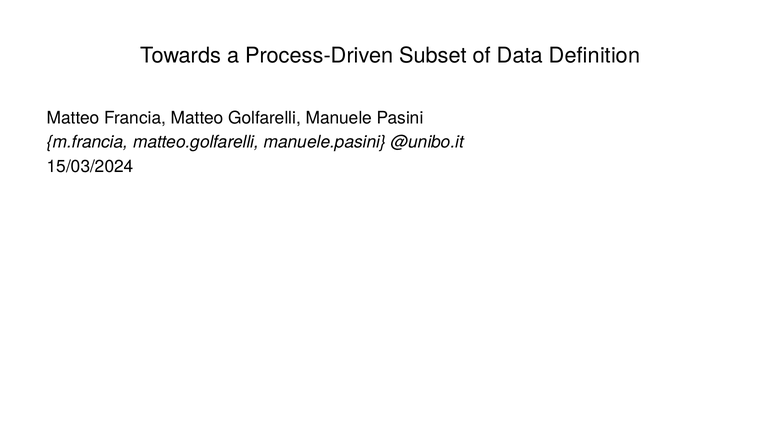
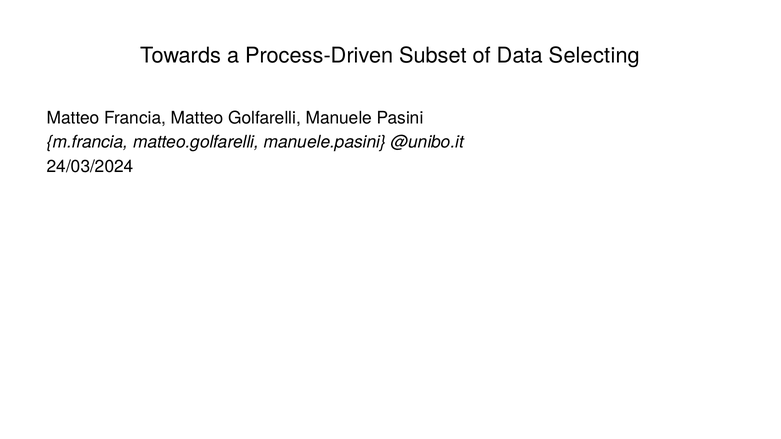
Definition: Definition -> Selecting
15/03/2024: 15/03/2024 -> 24/03/2024
